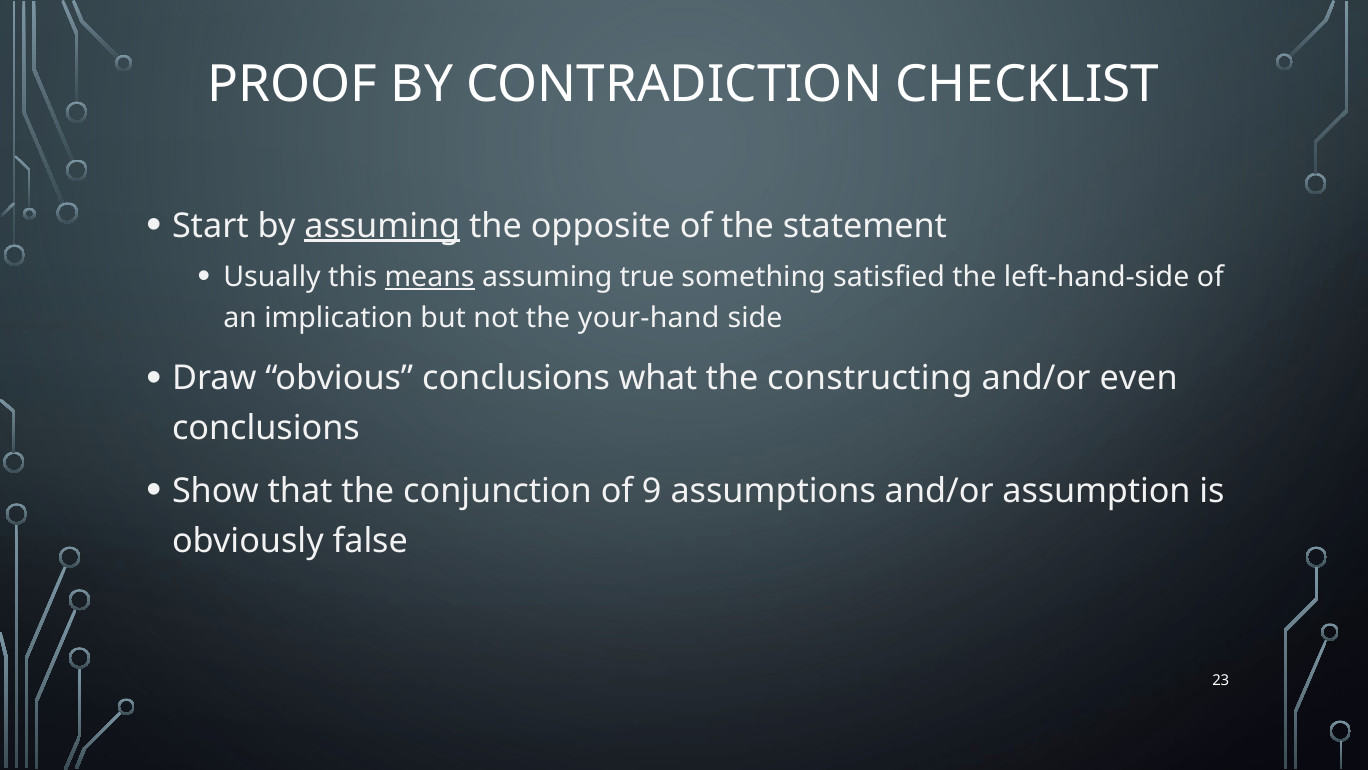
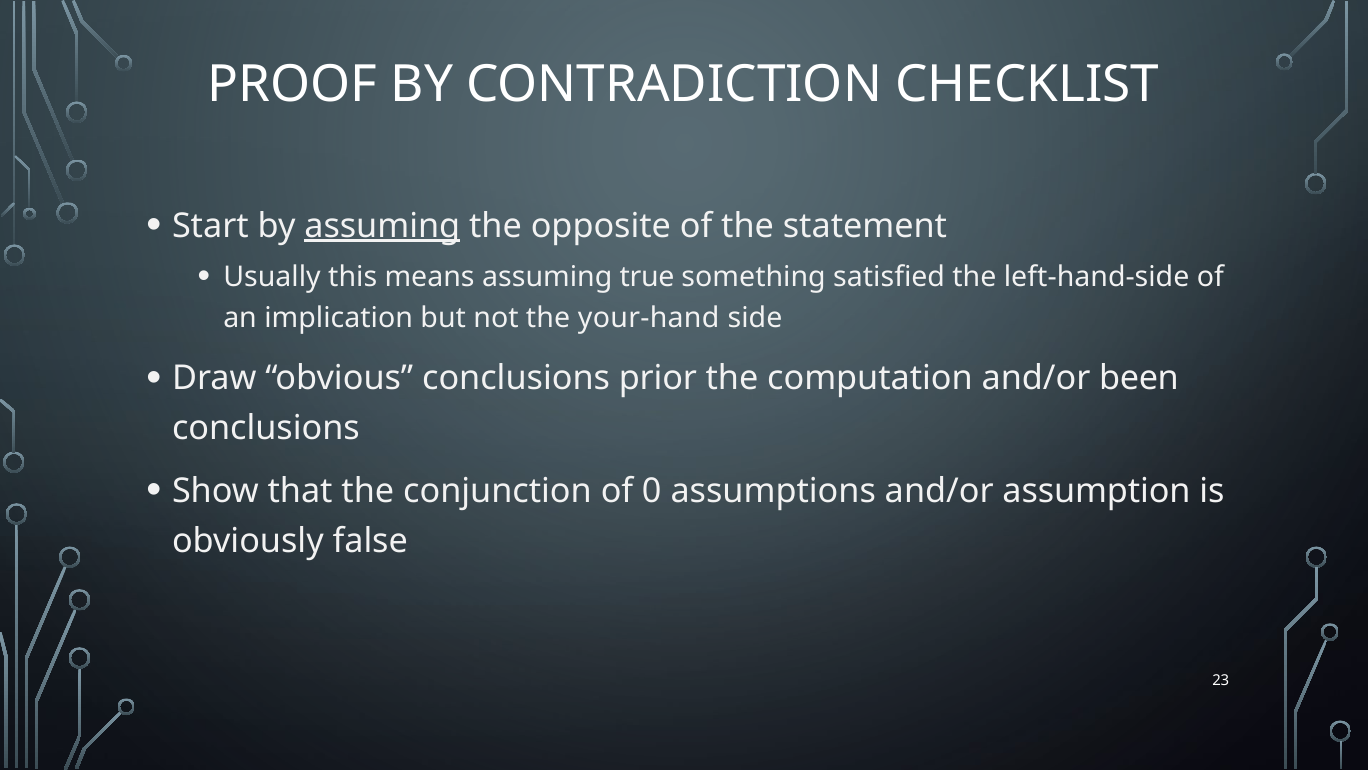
means underline: present -> none
what: what -> prior
constructing: constructing -> computation
even: even -> been
9: 9 -> 0
